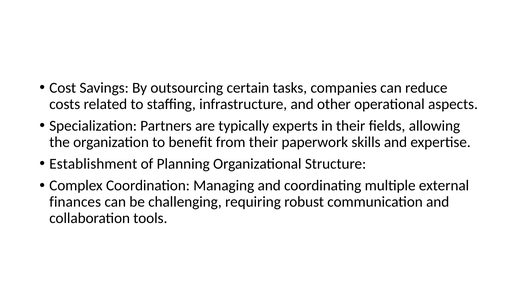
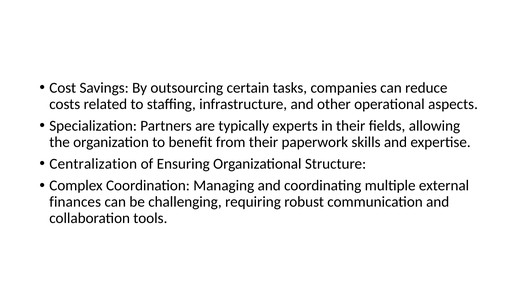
Establishment: Establishment -> Centralization
Planning: Planning -> Ensuring
